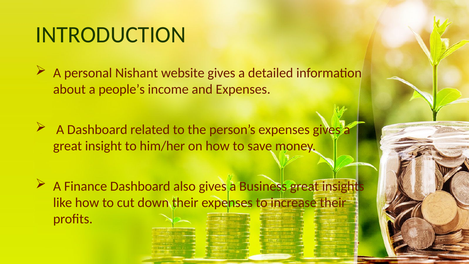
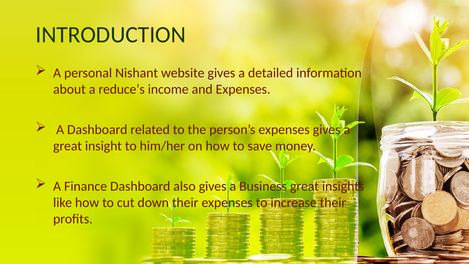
people’s: people’s -> reduce’s
